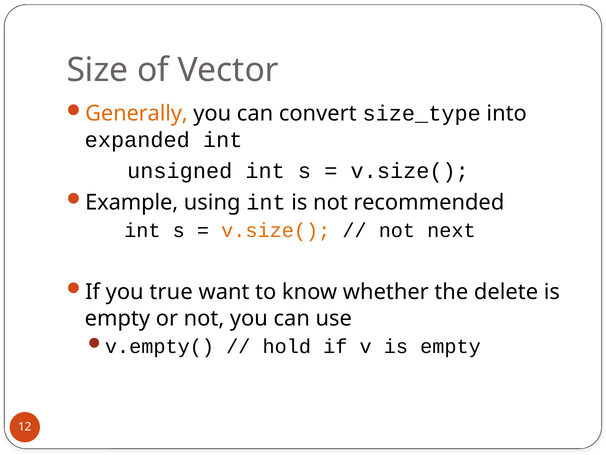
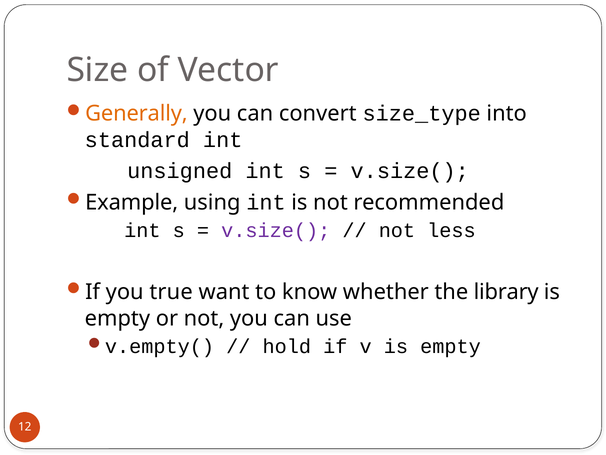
expanded: expanded -> standard
v.size( at (276, 230) colour: orange -> purple
next: next -> less
delete: delete -> library
